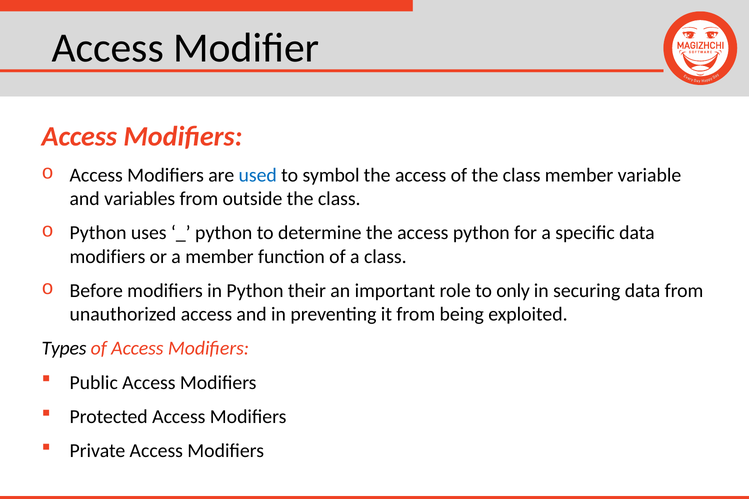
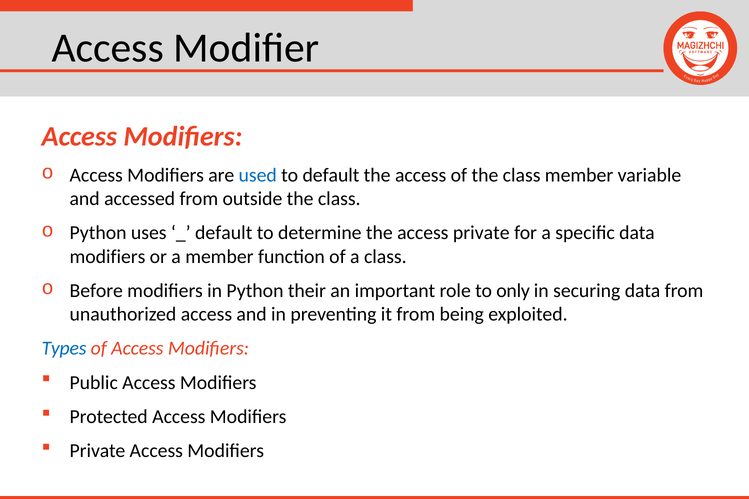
to symbol: symbol -> default
variables: variables -> accessed
python at (224, 233): python -> default
access python: python -> private
Types colour: black -> blue
